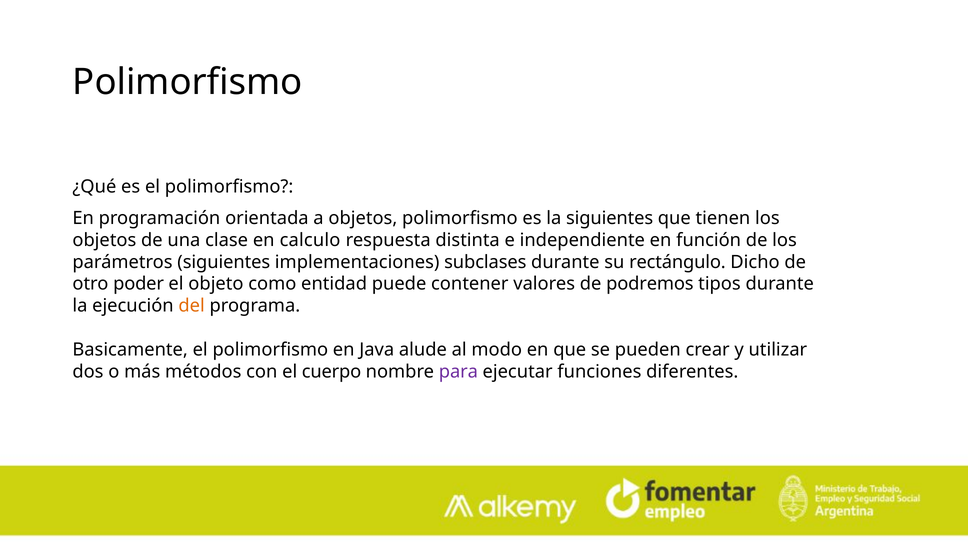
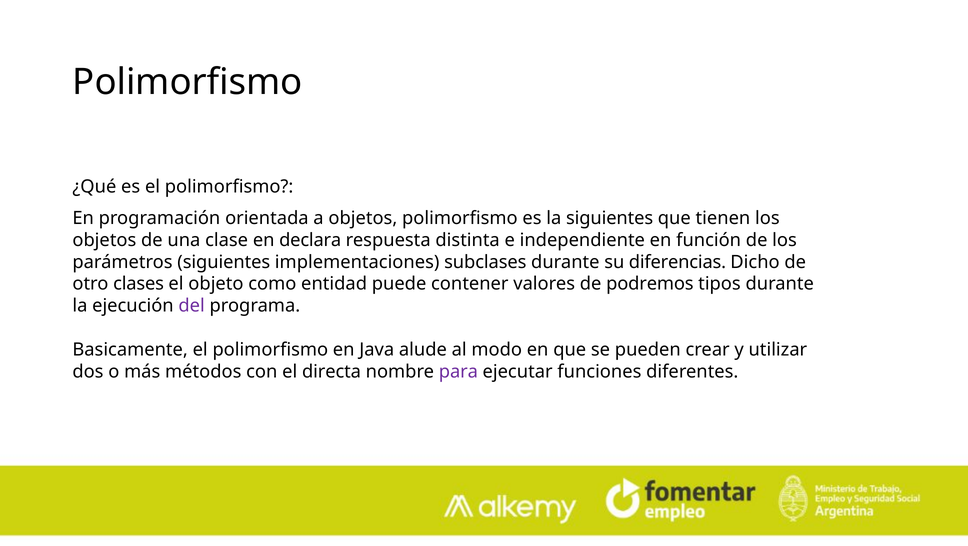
calculo: calculo -> declara
rectángulo: rectángulo -> diferencias
poder: poder -> clases
del colour: orange -> purple
cuerpo: cuerpo -> directa
